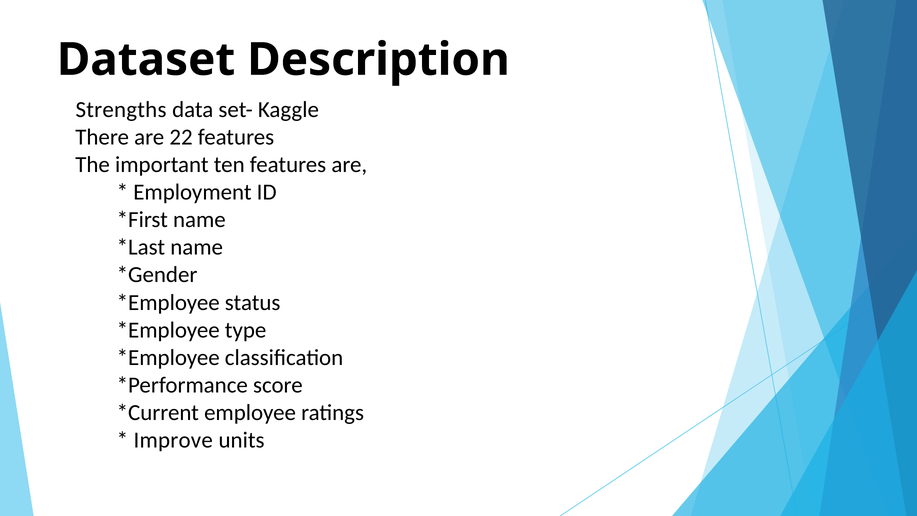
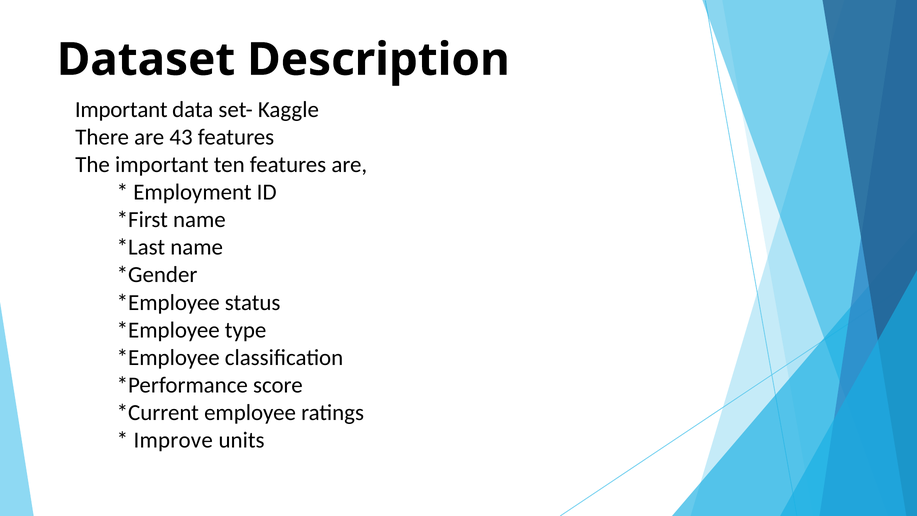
Strengths at (121, 110): Strengths -> Important
22: 22 -> 43
